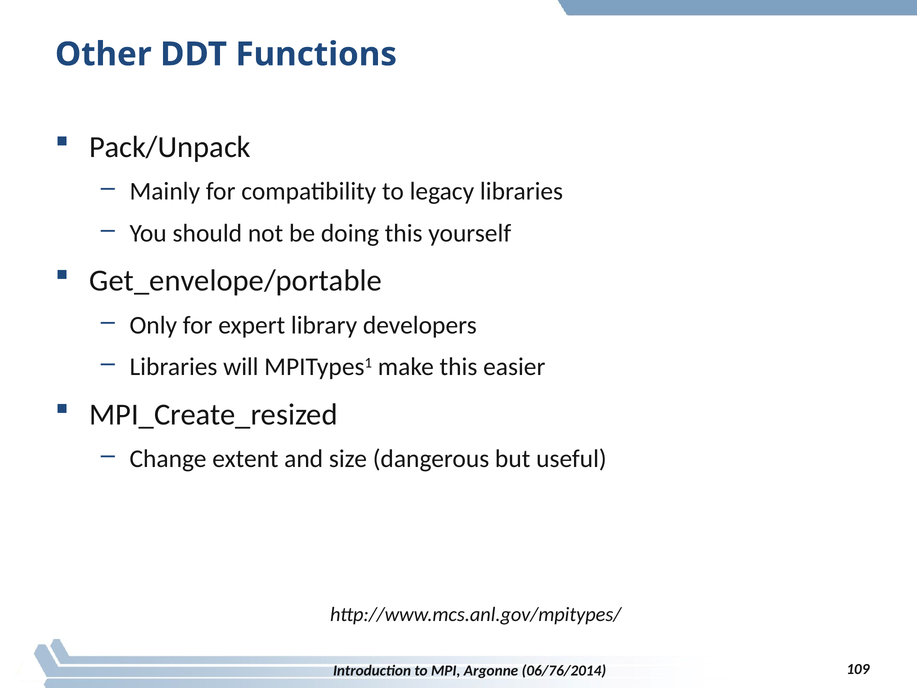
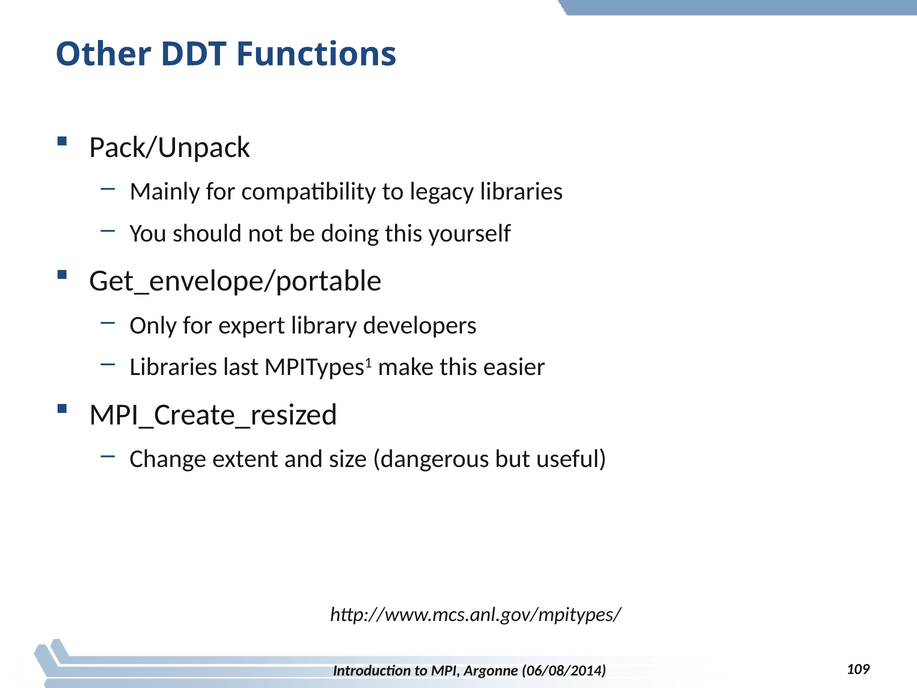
will: will -> last
06/76/2014: 06/76/2014 -> 06/08/2014
